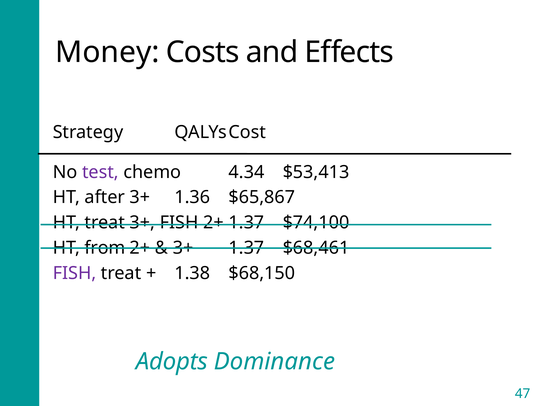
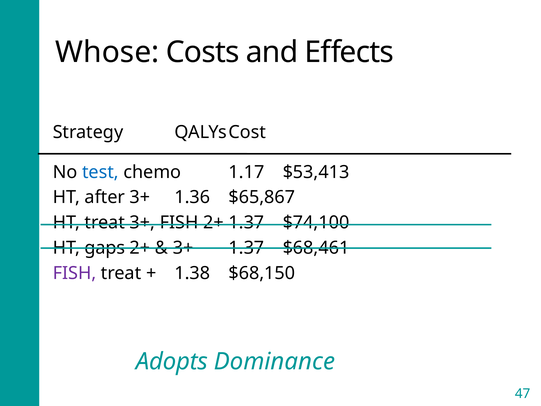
Money: Money -> Whose
test colour: purple -> blue
4.34: 4.34 -> 1.17
from: from -> gaps
